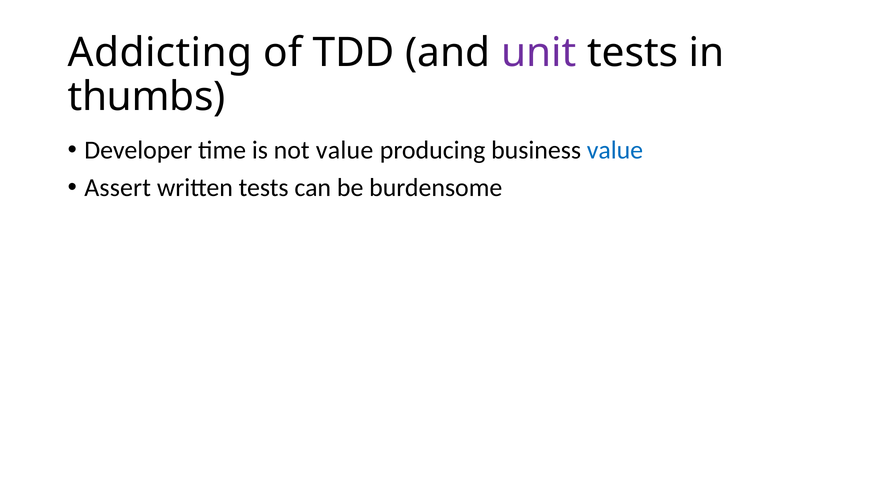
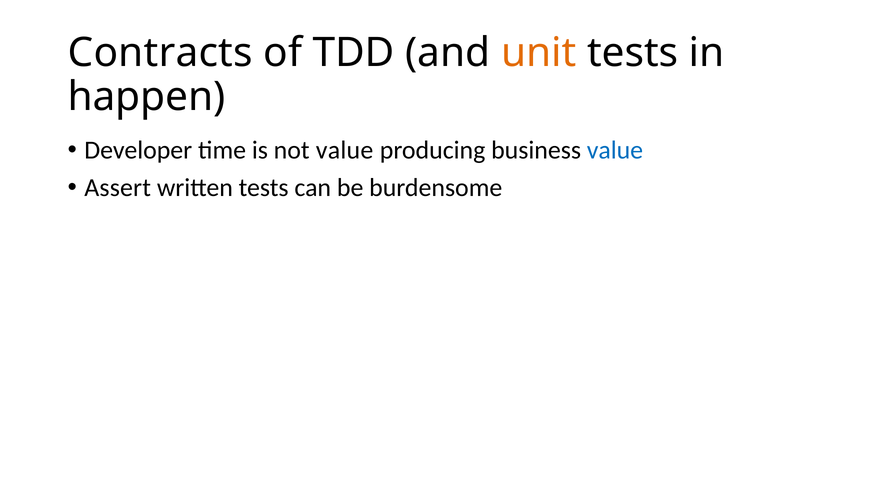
Addicting: Addicting -> Contracts
unit colour: purple -> orange
thumbs: thumbs -> happen
